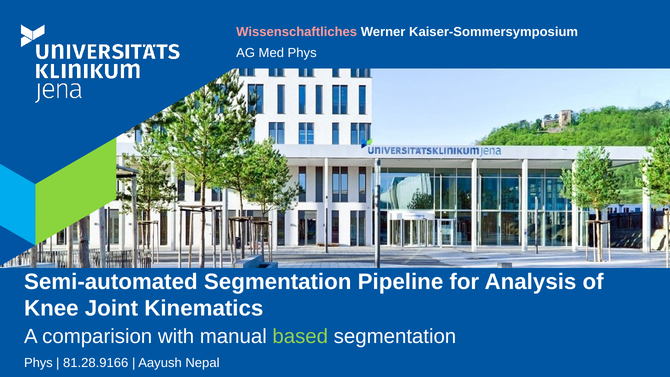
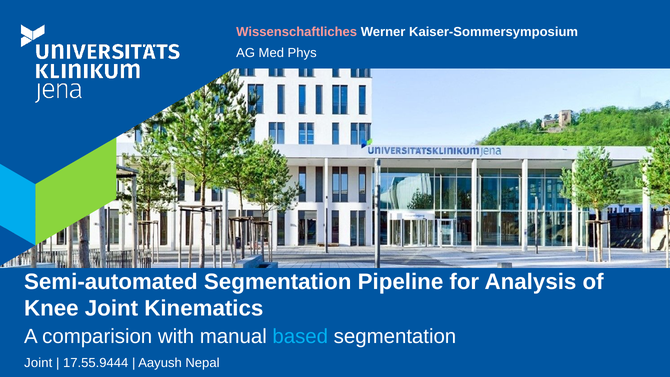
based colour: light green -> light blue
Phys at (38, 363): Phys -> Joint
81.28.9166: 81.28.9166 -> 17.55.9444
